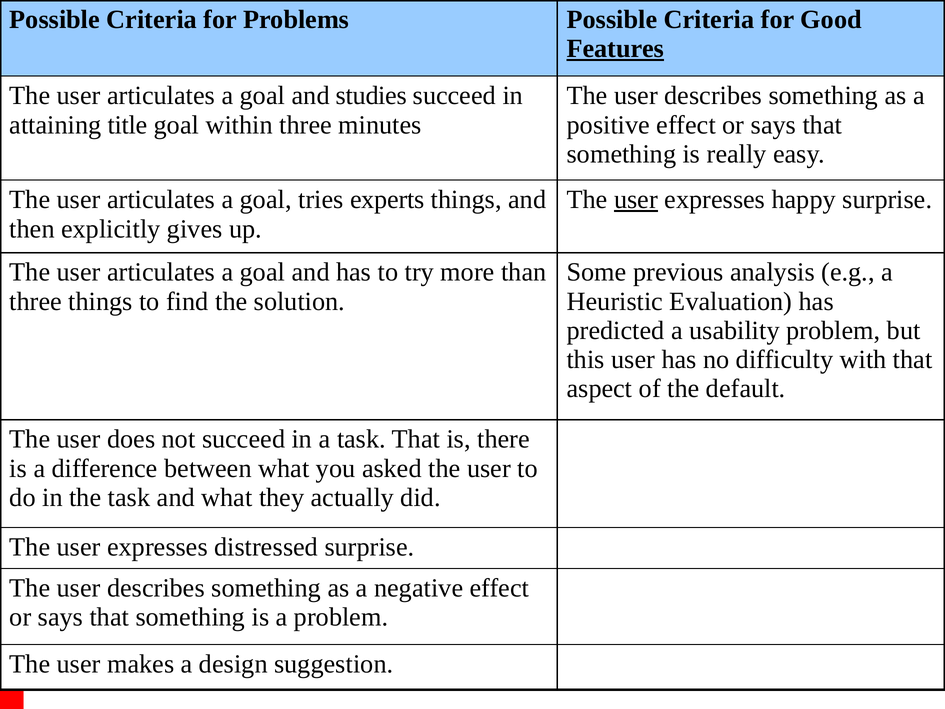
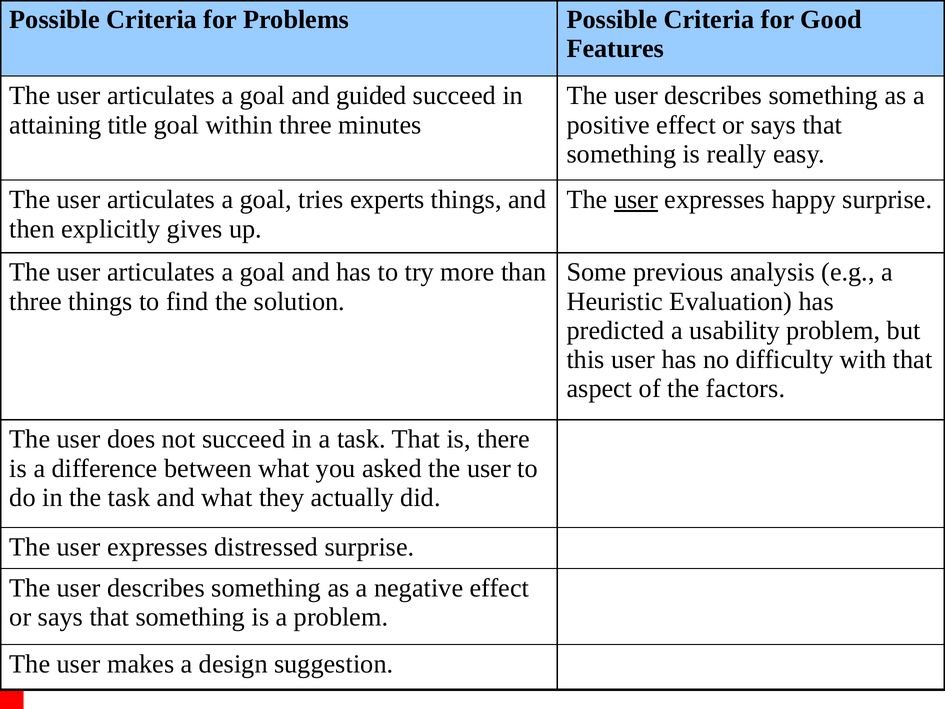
Features underline: present -> none
studies: studies -> guided
default: default -> factors
